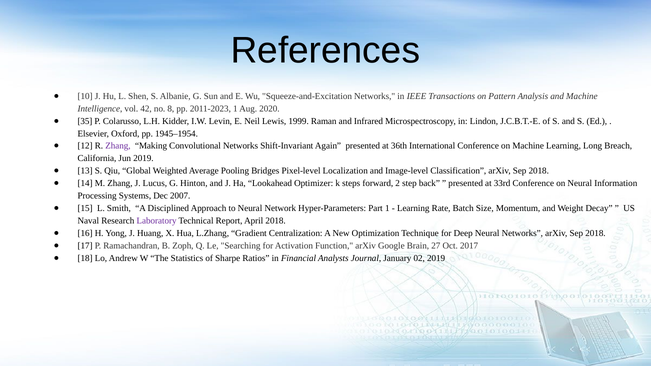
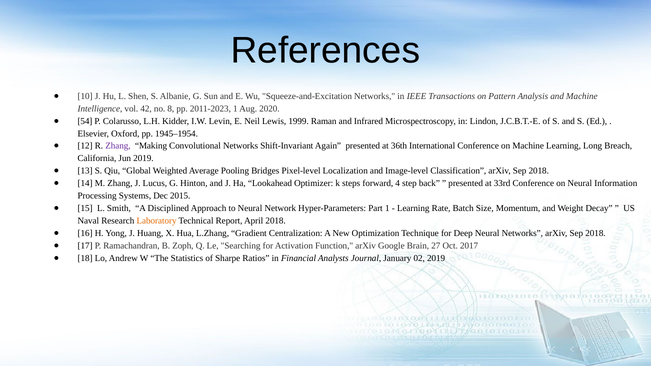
35: 35 -> 54
2: 2 -> 4
2007: 2007 -> 2015
Laboratory colour: purple -> orange
